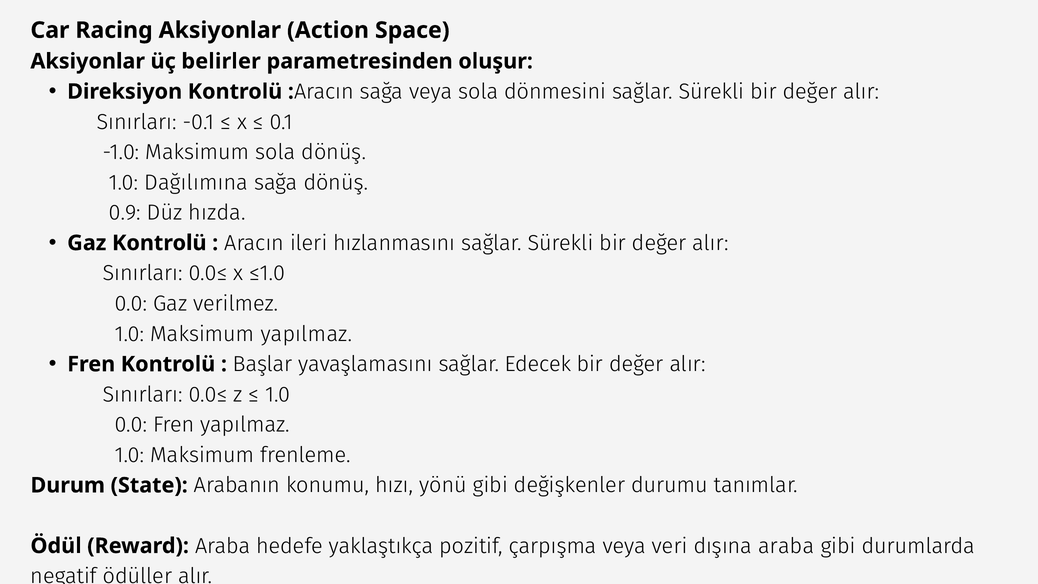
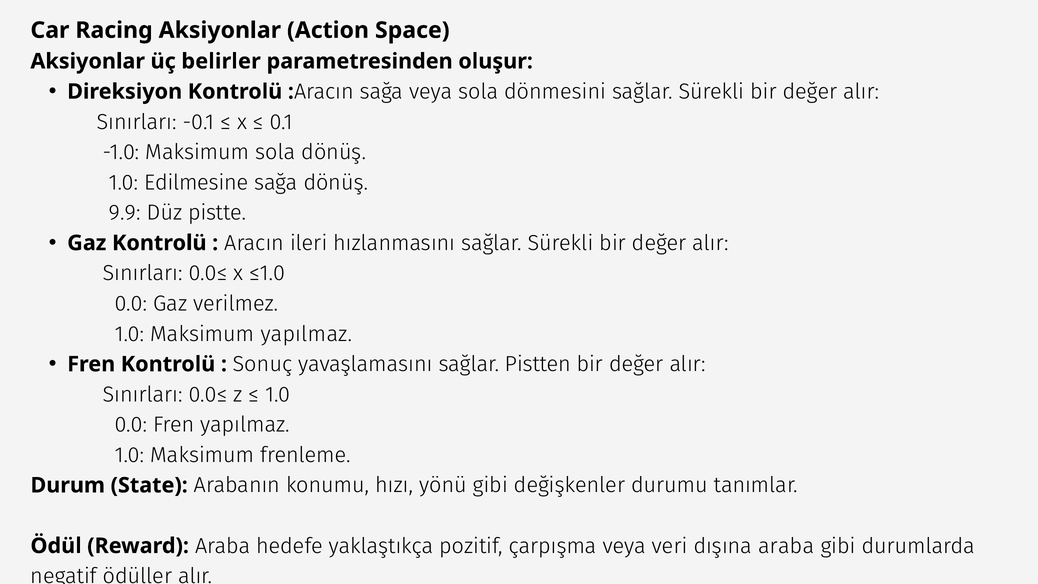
Dağılımına: Dağılımına -> Edilmesine
0.9: 0.9 -> 9.9
hızda: hızda -> pistte
Başlar: Başlar -> Sonuç
Edecek: Edecek -> Pistten
